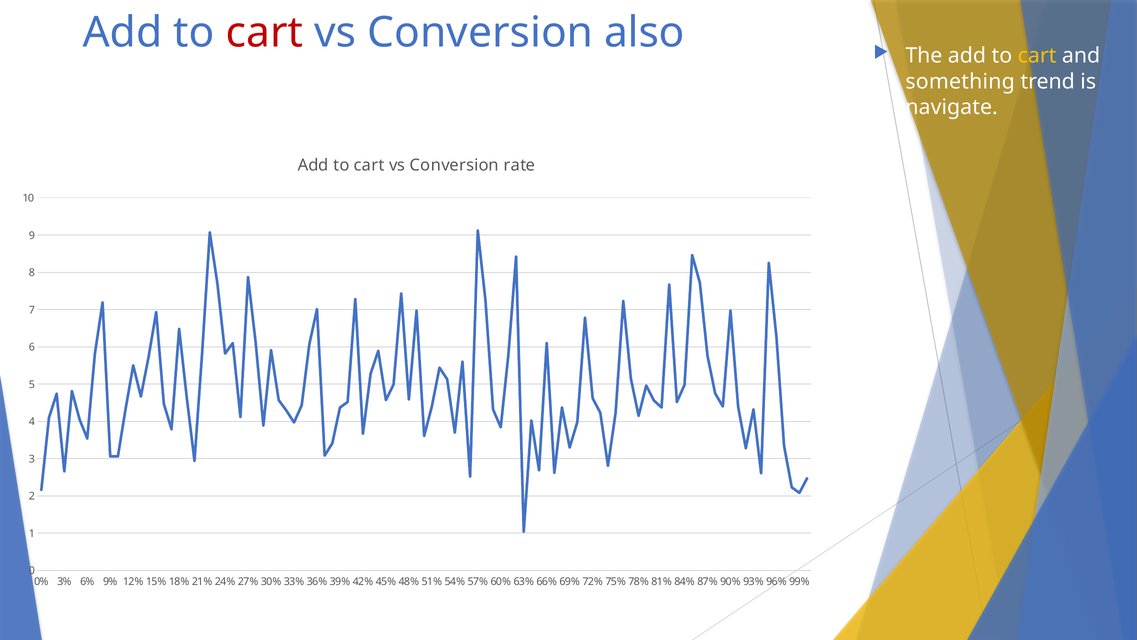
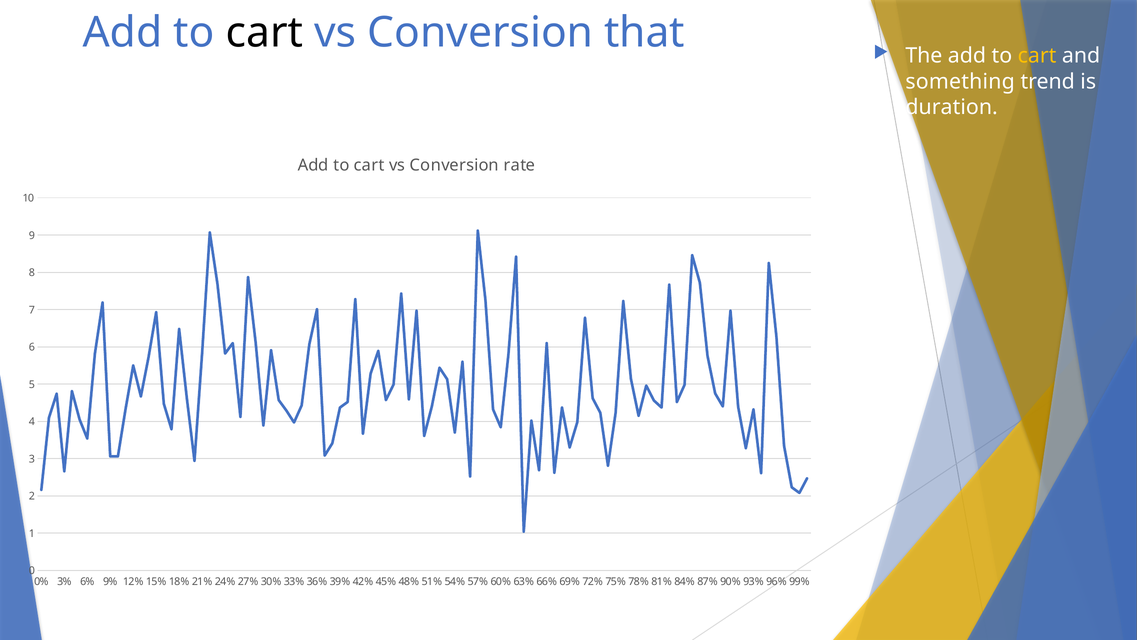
cart at (264, 33) colour: red -> black
also: also -> that
navigate: navigate -> duration
